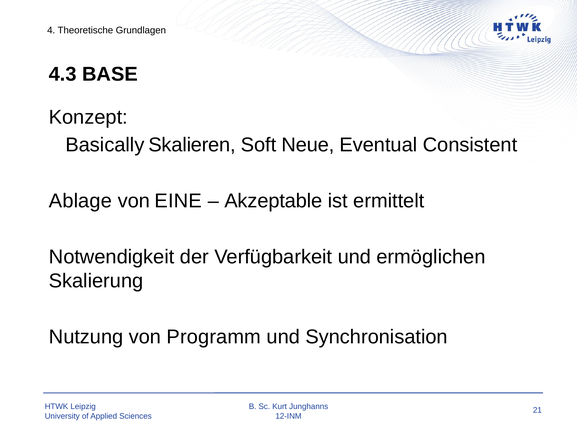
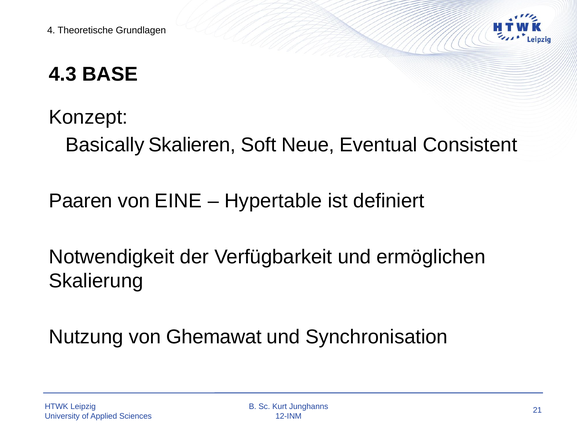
Ablage: Ablage -> Paaren
Akzeptable: Akzeptable -> Hypertable
ermittelt: ermittelt -> definiert
Programm: Programm -> Ghemawat
